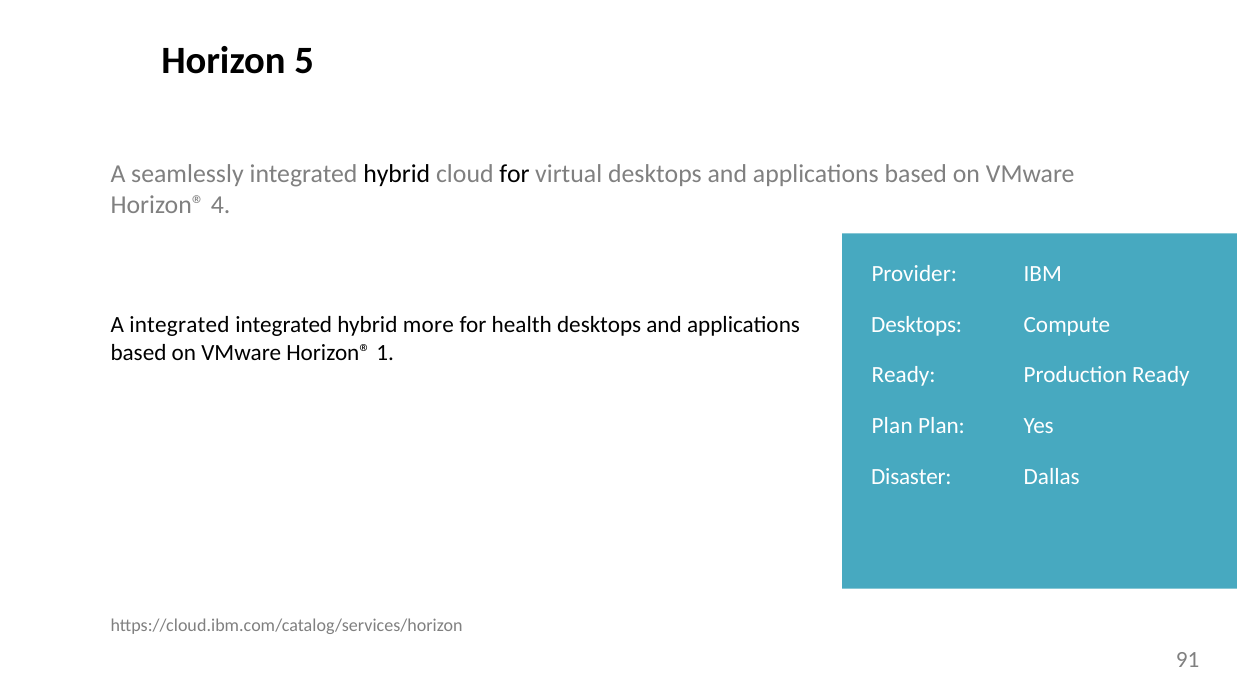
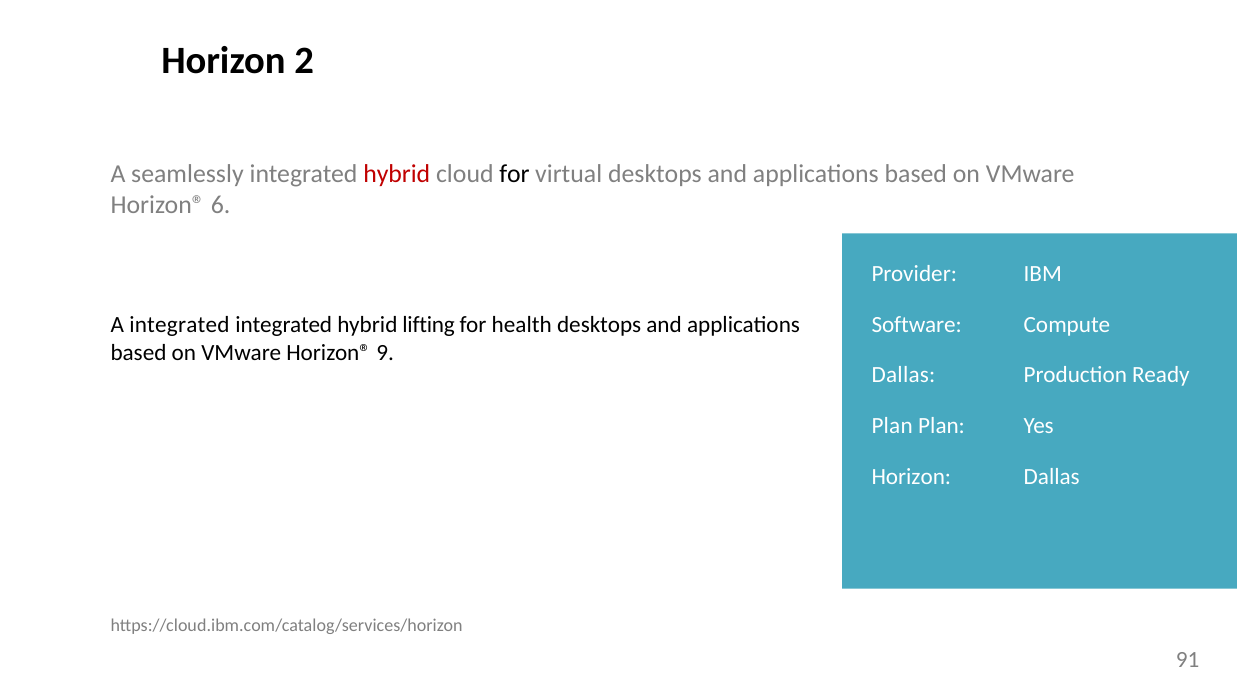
5: 5 -> 2
hybrid at (397, 174) colour: black -> red
4: 4 -> 6
more: more -> lifting
Desktops at (917, 324): Desktops -> Software
1: 1 -> 9
Ready at (904, 375): Ready -> Dallas
Disaster at (911, 477): Disaster -> Horizon
